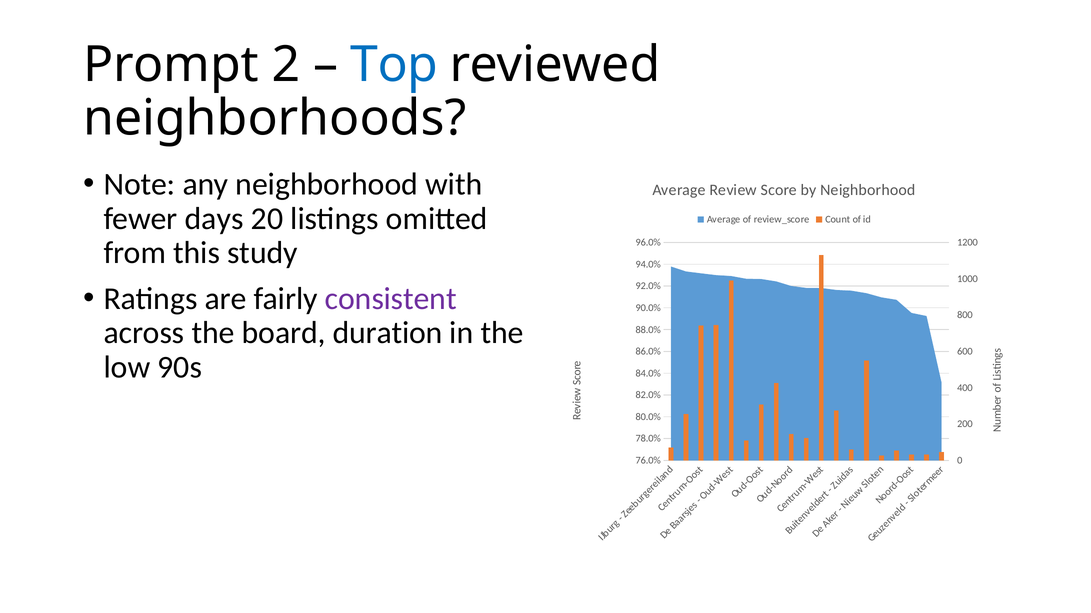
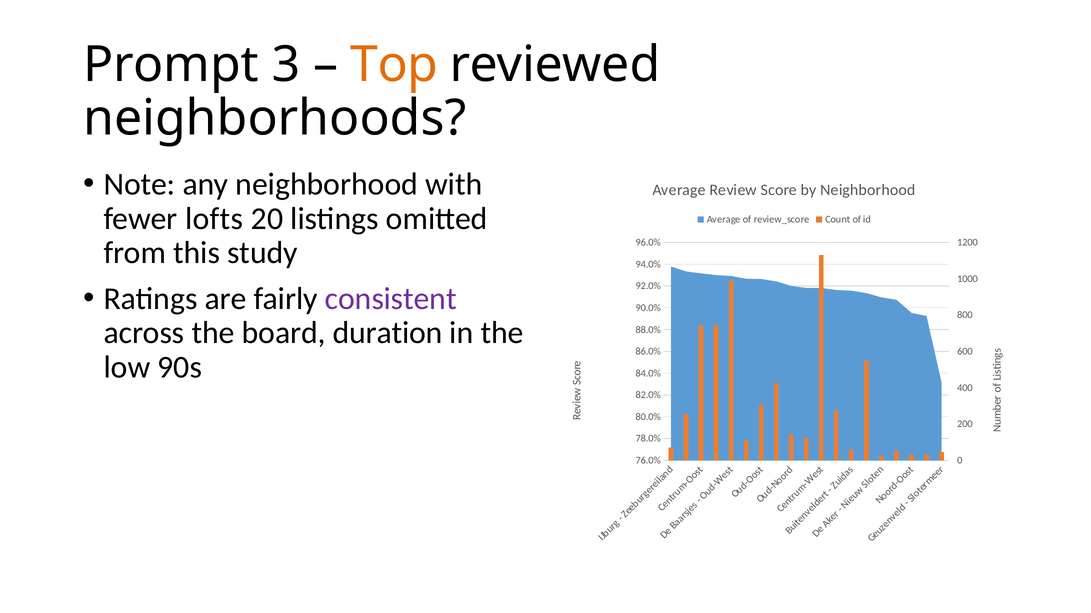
2: 2 -> 3
Top colour: blue -> orange
days: days -> lofts
